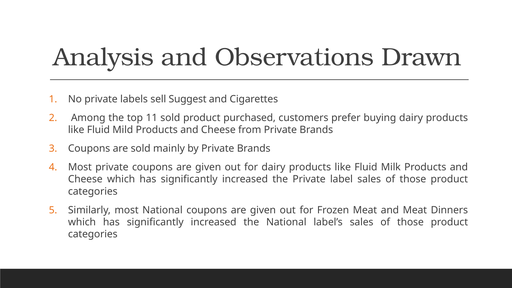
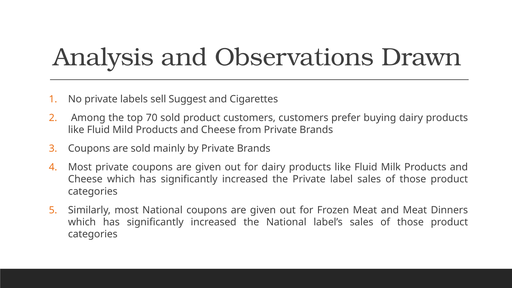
11: 11 -> 70
product purchased: purchased -> customers
